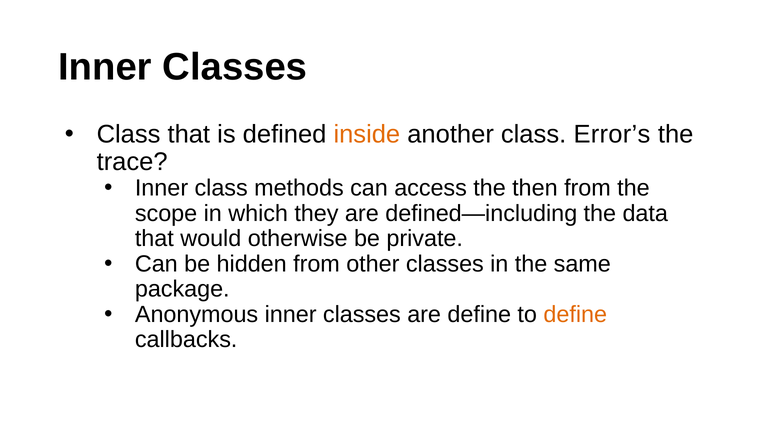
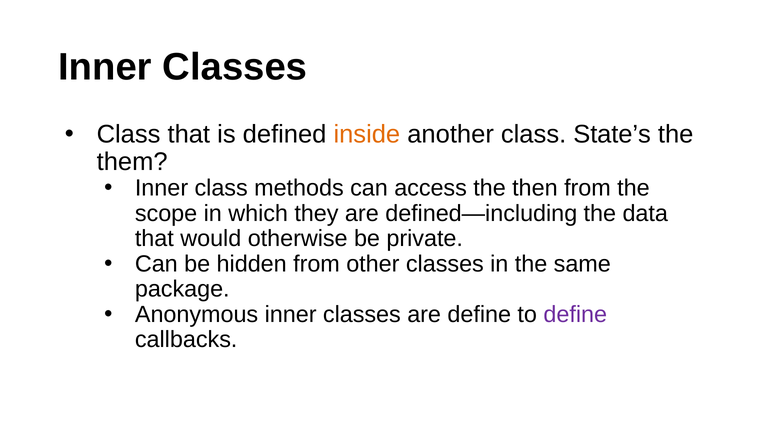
Error’s: Error’s -> State’s
trace: trace -> them
define at (575, 314) colour: orange -> purple
